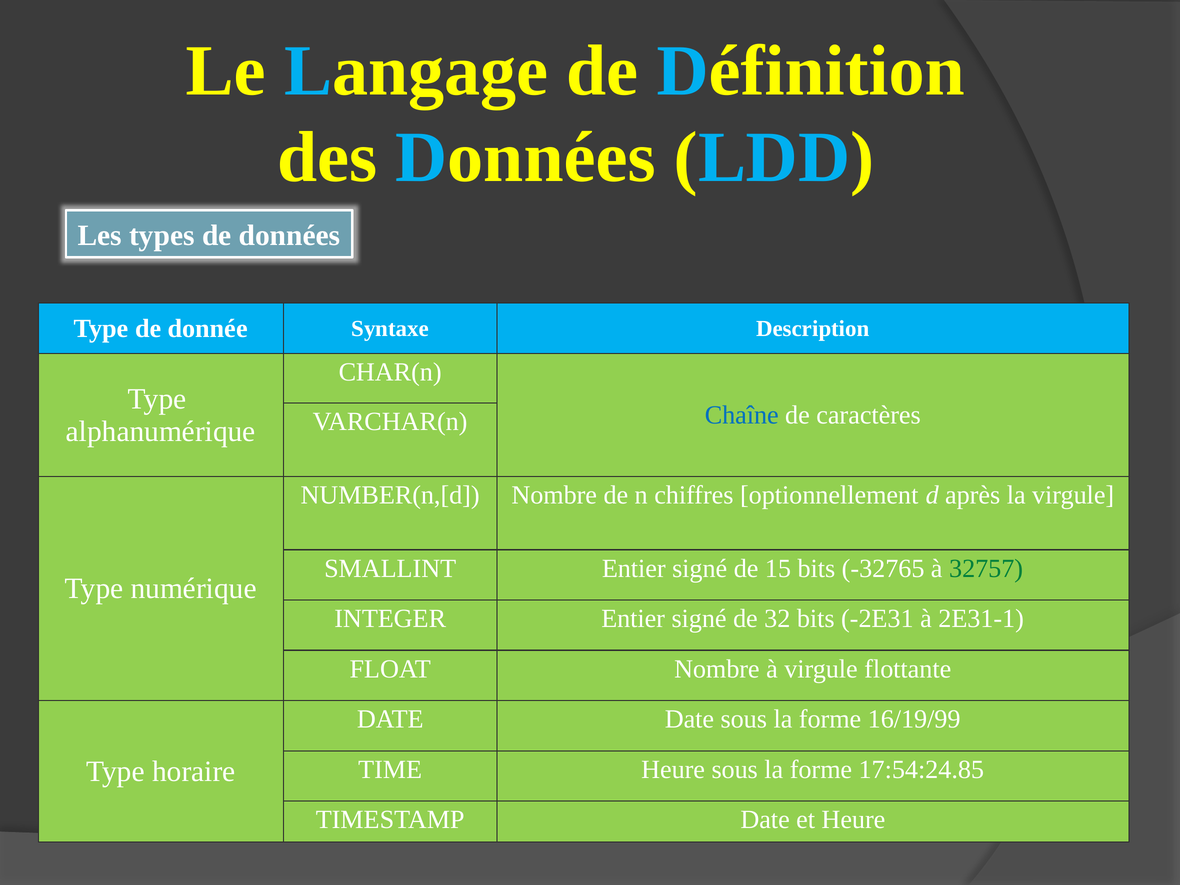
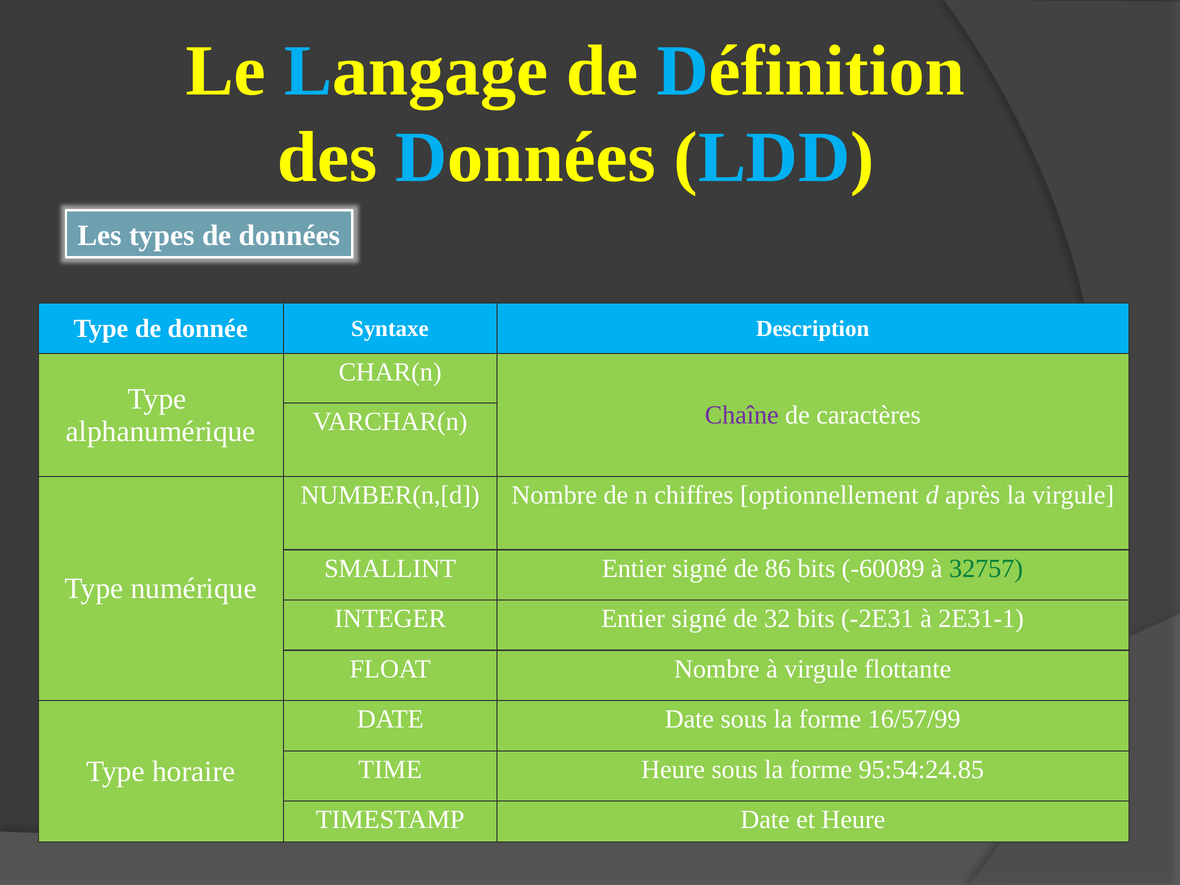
Chaîne colour: blue -> purple
15: 15 -> 86
-32765: -32765 -> -60089
16/19/99: 16/19/99 -> 16/57/99
17:54:24.85: 17:54:24.85 -> 95:54:24.85
